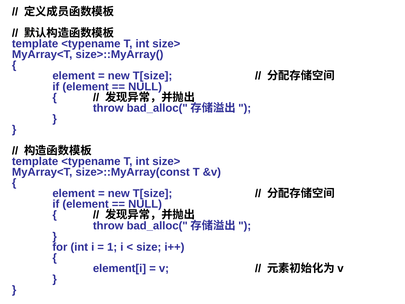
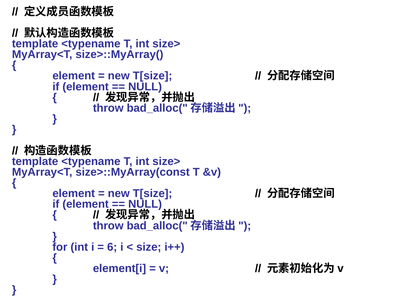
1: 1 -> 6
